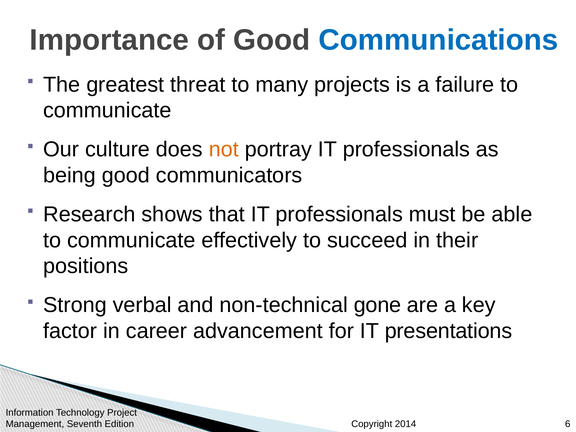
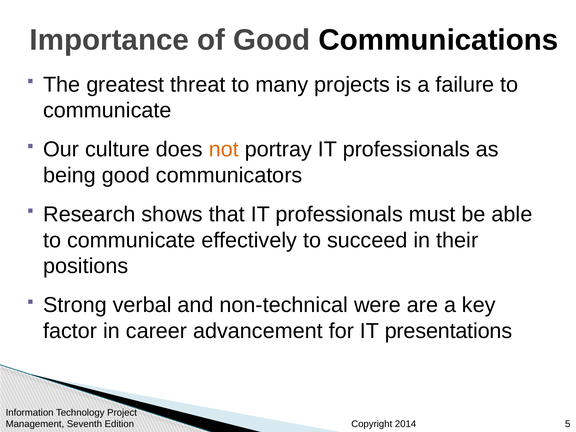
Communications colour: blue -> black
gone: gone -> were
6: 6 -> 5
